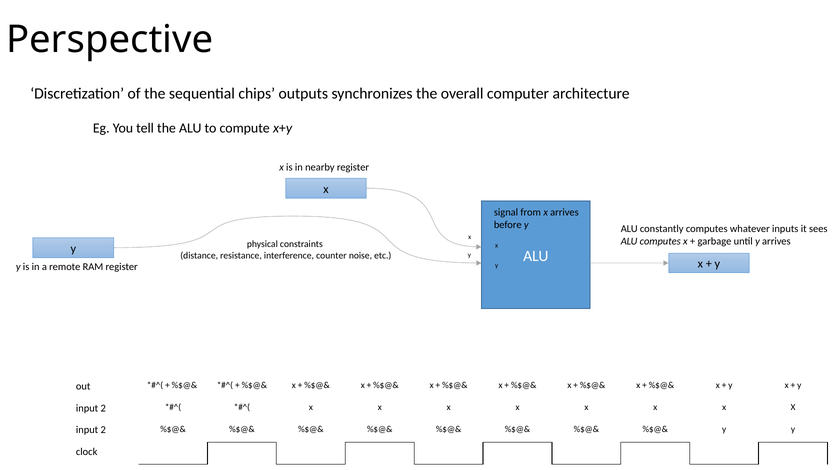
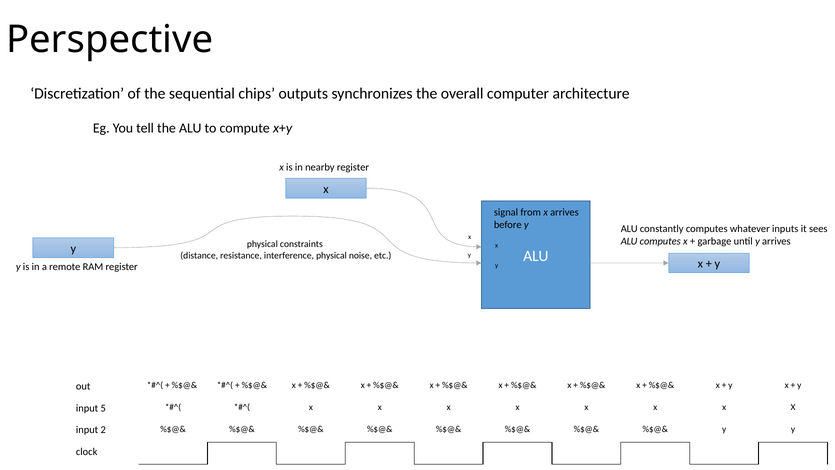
interference counter: counter -> physical
2 at (103, 408): 2 -> 5
